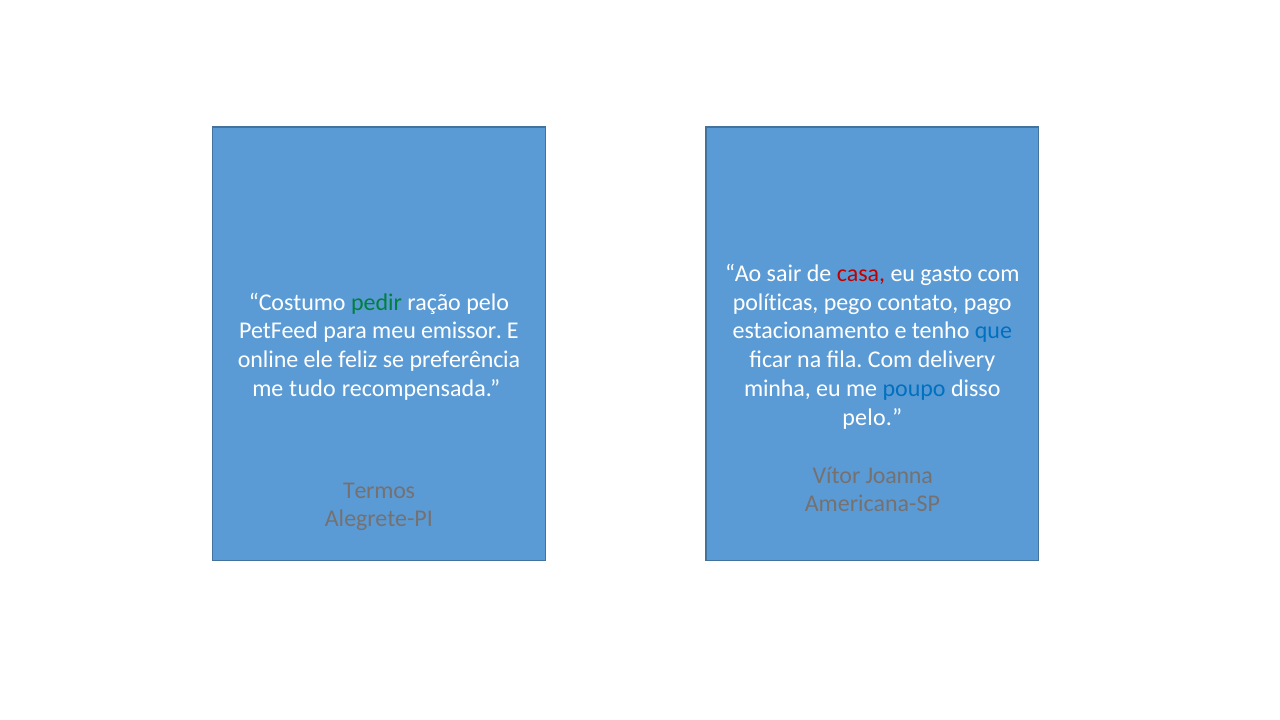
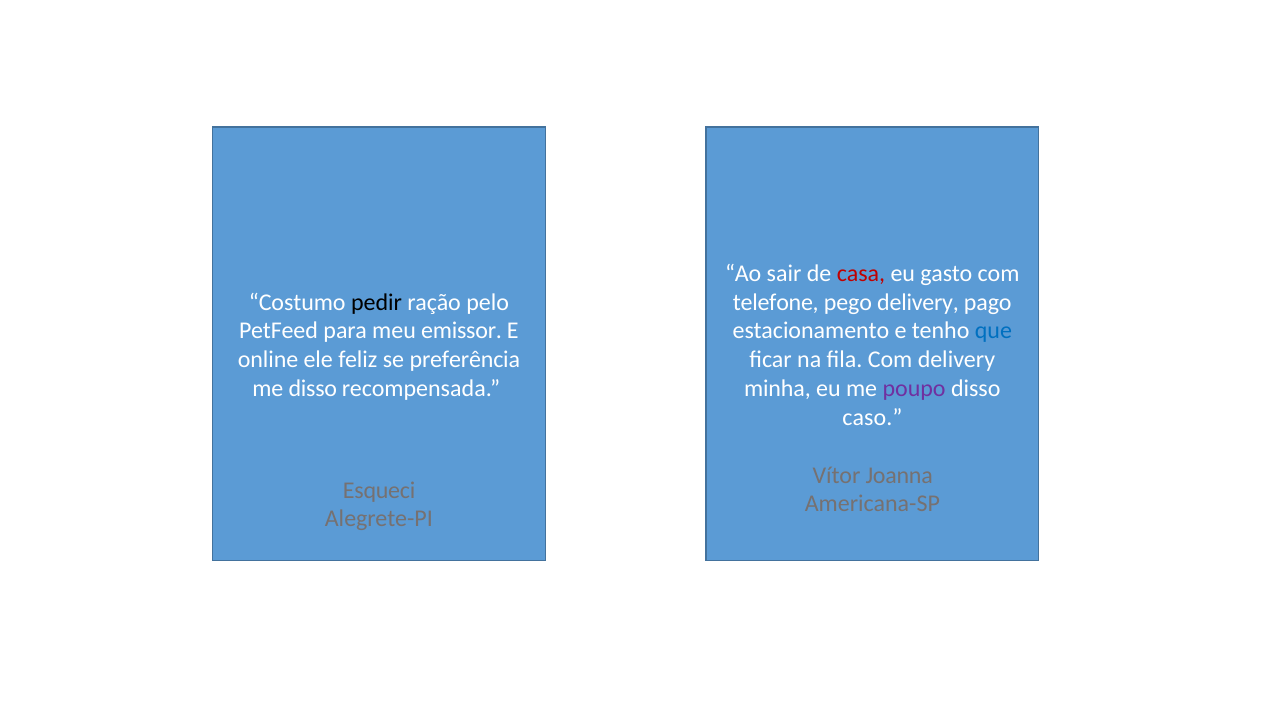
pedir colour: green -> black
políticas: políticas -> telefone
pego contato: contato -> delivery
me tudo: tudo -> disso
poupo colour: blue -> purple
pelo at (872, 417): pelo -> caso
Termos: Termos -> Esqueci
